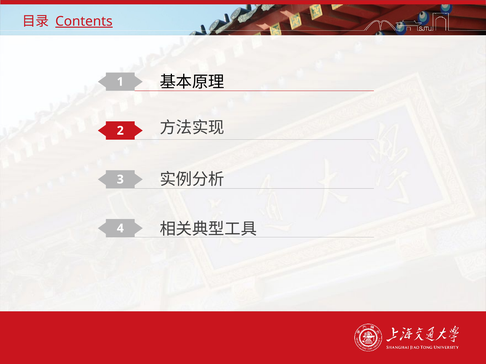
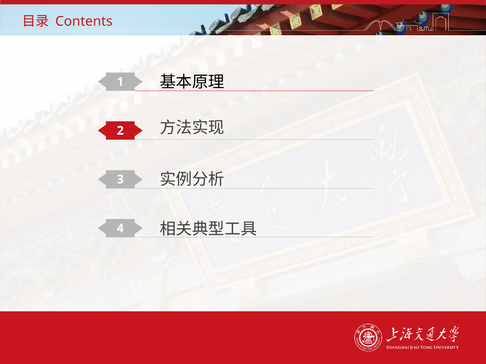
Contents underline: present -> none
